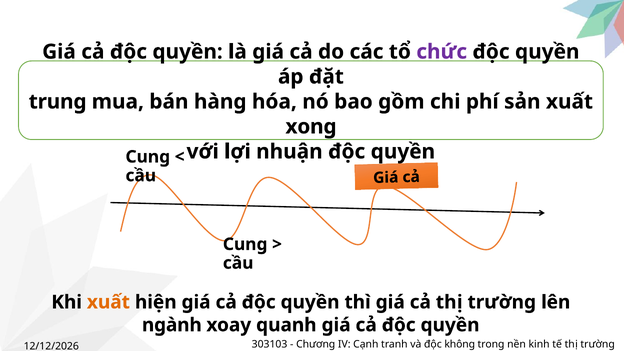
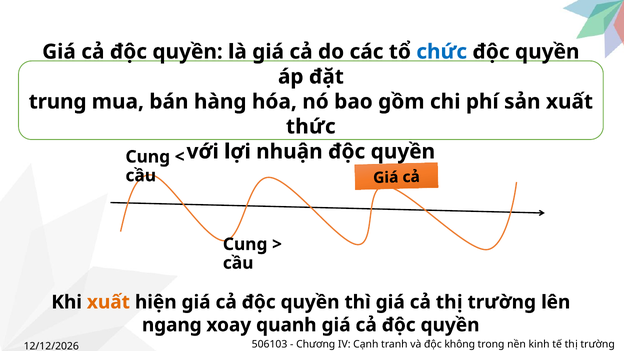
chức colour: purple -> blue
xong: xong -> thức
ngành: ngành -> ngang
303103: 303103 -> 506103
